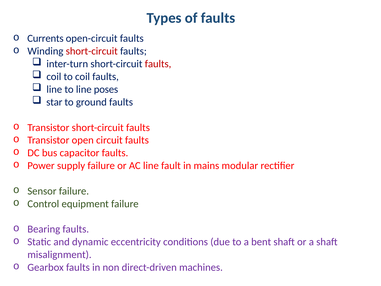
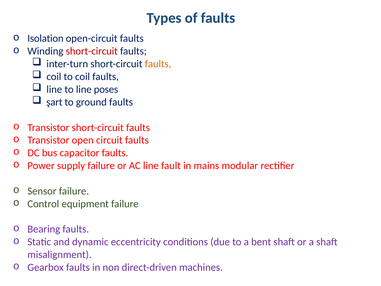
Currents: Currents -> Isolation
faults at (158, 64) colour: red -> orange
star: star -> şart
